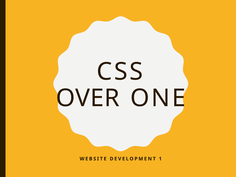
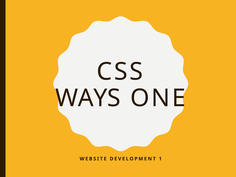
OVER: OVER -> WAYS
